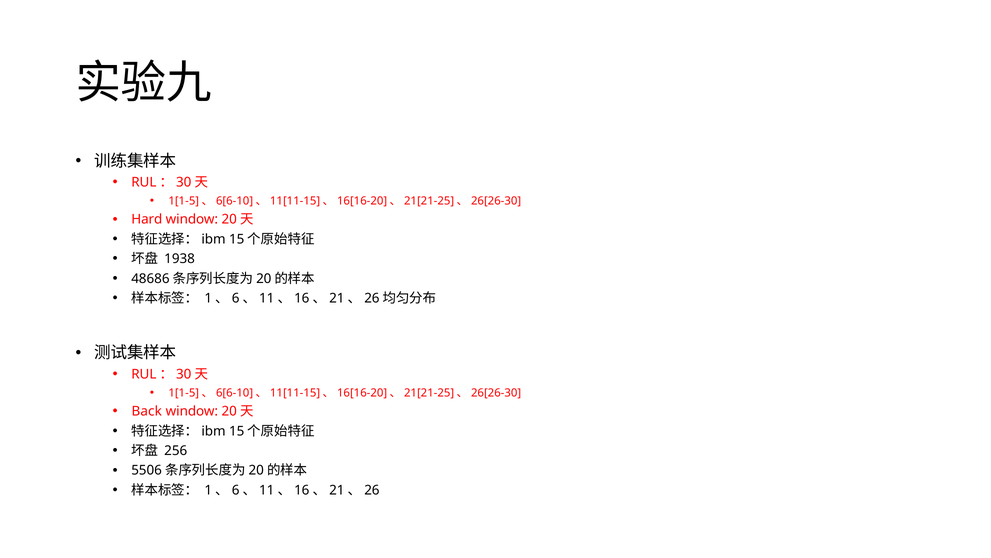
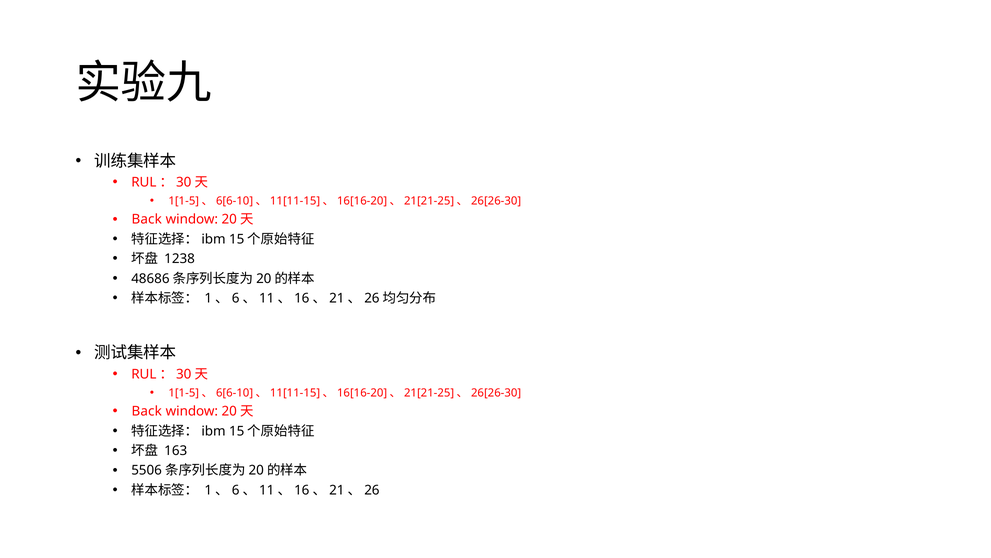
Hard at (147, 219): Hard -> Back
1938: 1938 -> 1238
256: 256 -> 163
